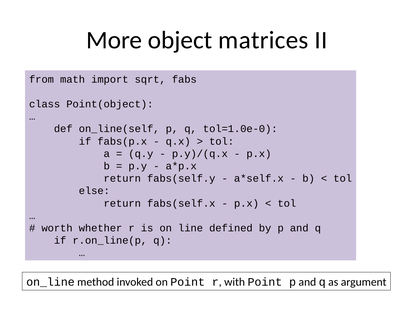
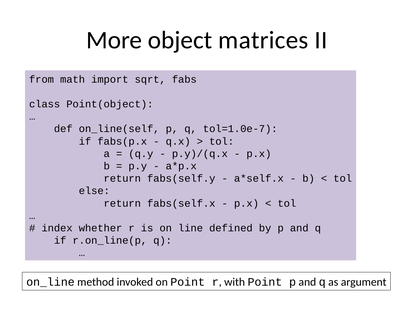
tol=1.0e-0: tol=1.0e-0 -> tol=1.0e-7
worth: worth -> index
